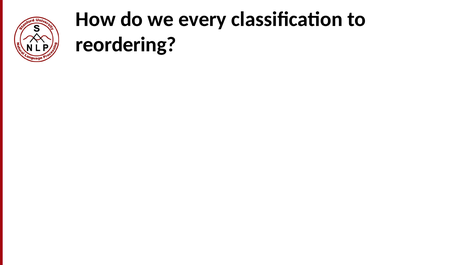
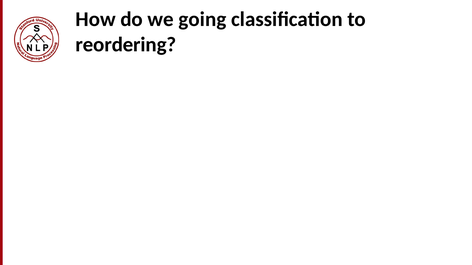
every: every -> going
